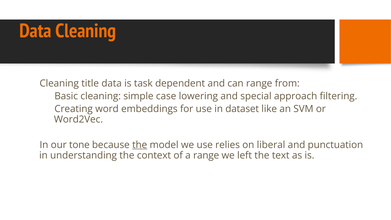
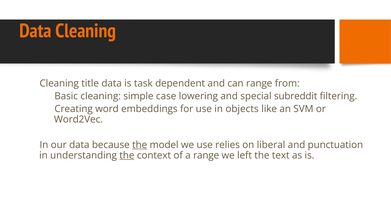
approach: approach -> subreddit
dataset: dataset -> objects
our tone: tone -> data
the at (127, 155) underline: none -> present
